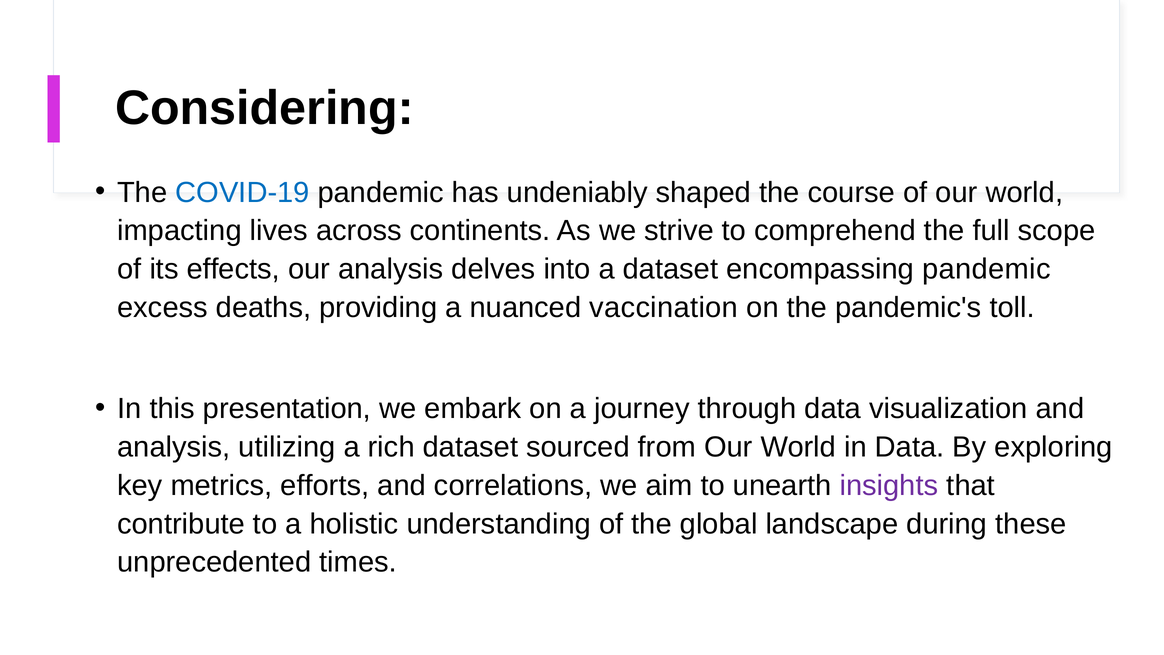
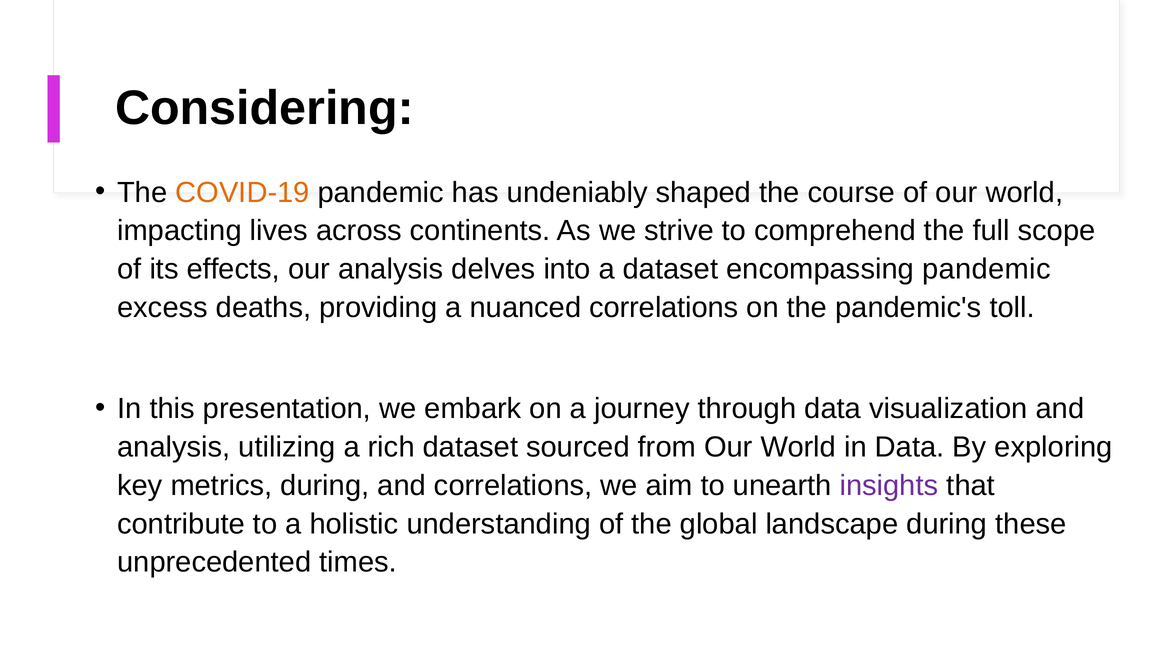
COVID-19 colour: blue -> orange
nuanced vaccination: vaccination -> correlations
metrics efforts: efforts -> during
